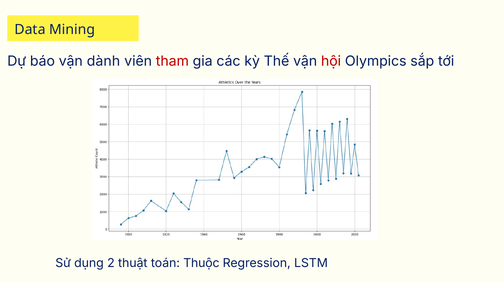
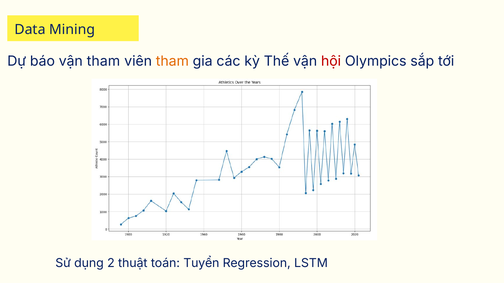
vận dành: dành -> tham
tham at (172, 61) colour: red -> orange
Thuộc: Thuộc -> Tuyển
